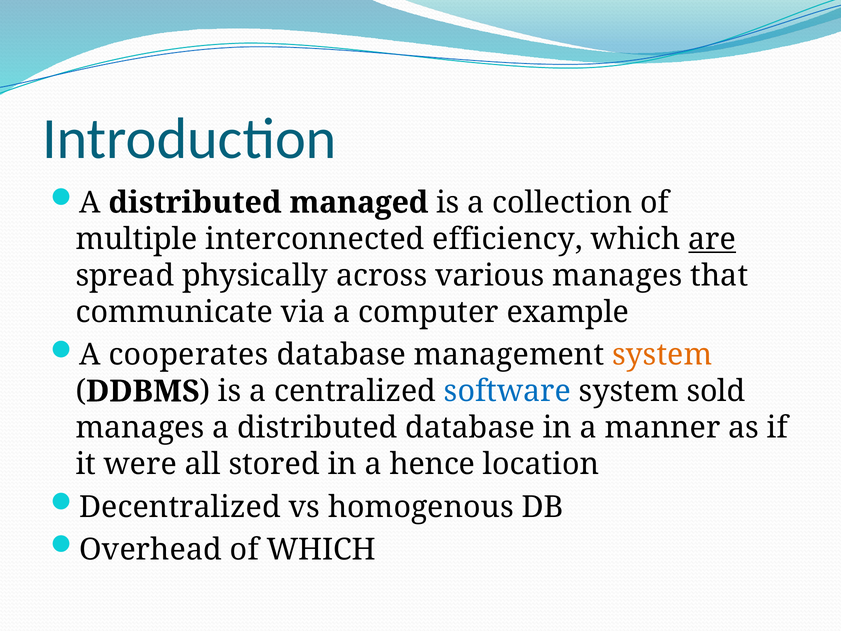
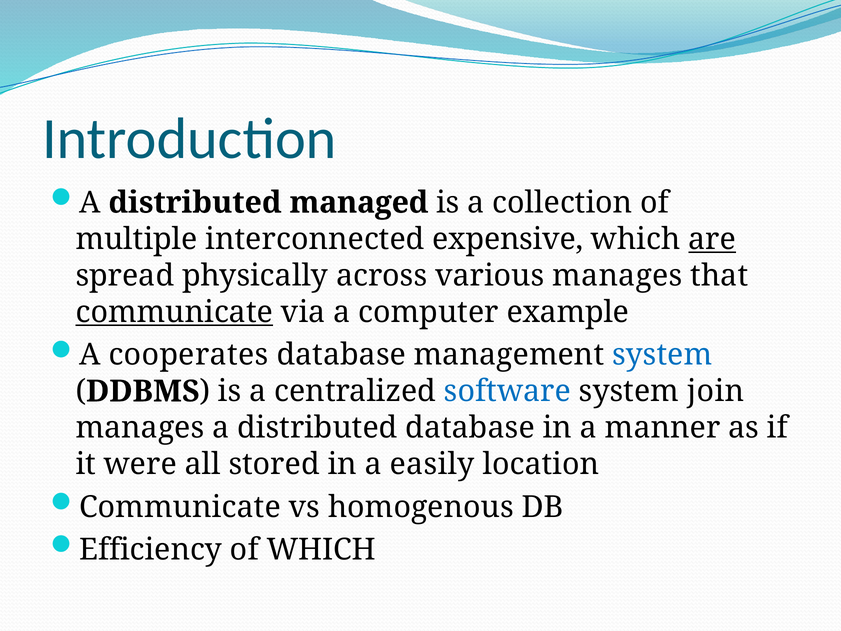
efficiency: efficiency -> expensive
communicate at (174, 312) underline: none -> present
system at (662, 355) colour: orange -> blue
sold: sold -> join
hence: hence -> easily
Decentralized at (180, 507): Decentralized -> Communicate
Overhead: Overhead -> Efficiency
